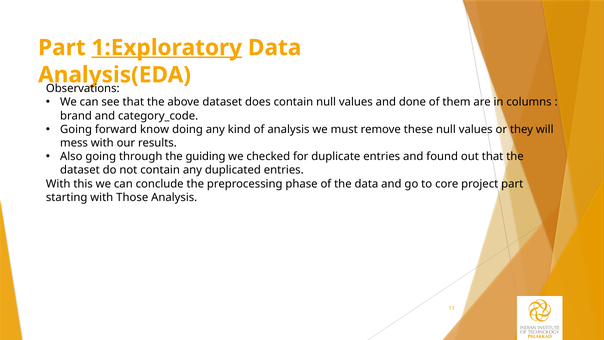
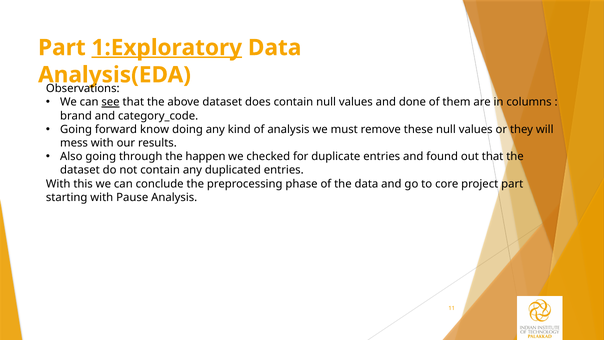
see underline: none -> present
guiding: guiding -> happen
Those: Those -> Pause
